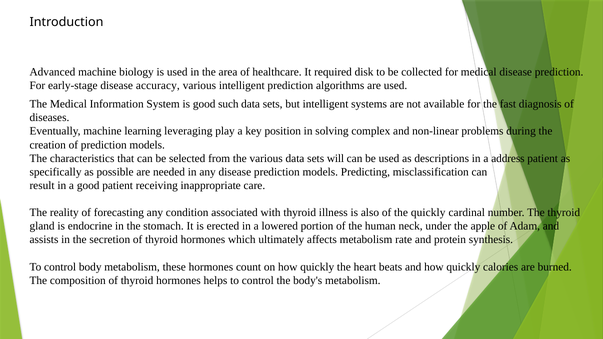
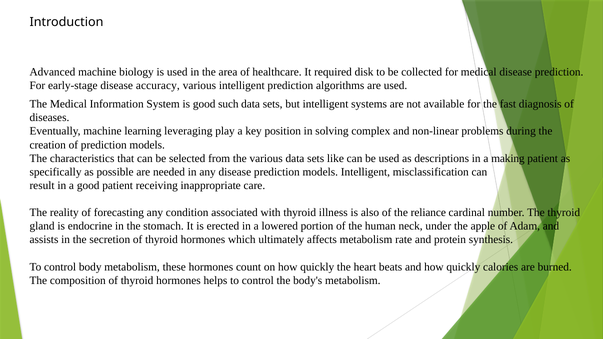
will: will -> like
address: address -> making
models Predicting: Predicting -> Intelligent
the quickly: quickly -> reliance
